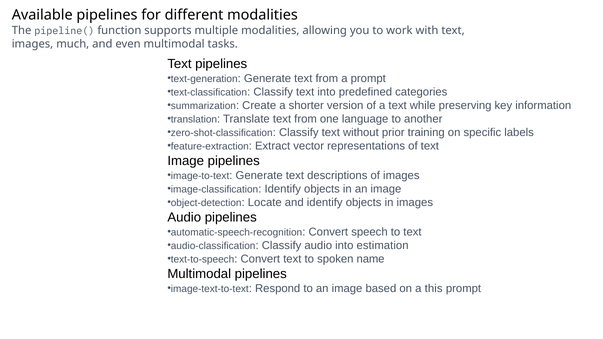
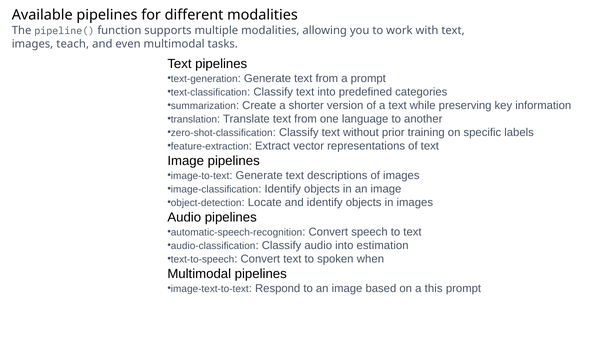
much: much -> teach
name: name -> when
